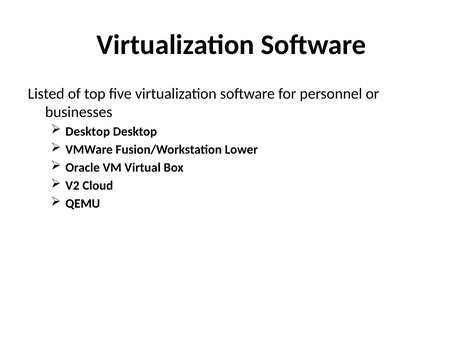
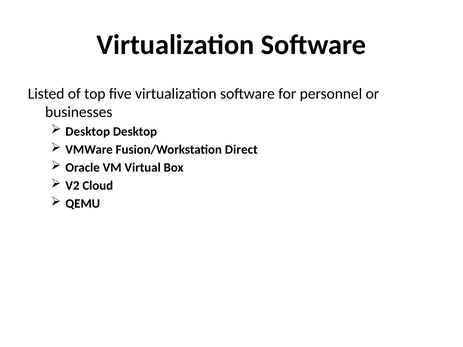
Lower: Lower -> Direct
